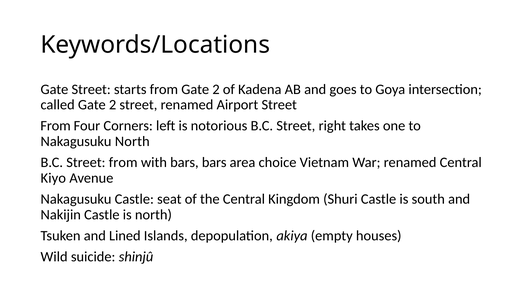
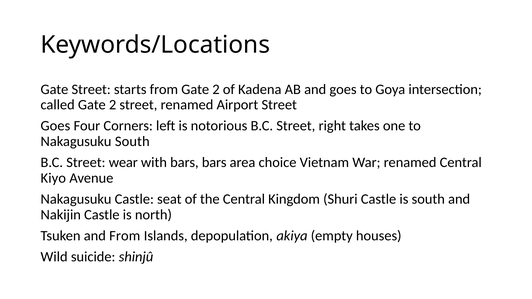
From at (56, 126): From -> Goes
Nakagusuku North: North -> South
B.C Street from: from -> wear
and Lined: Lined -> From
